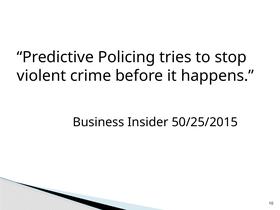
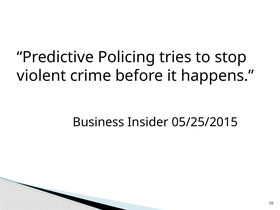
50/25/2015: 50/25/2015 -> 05/25/2015
